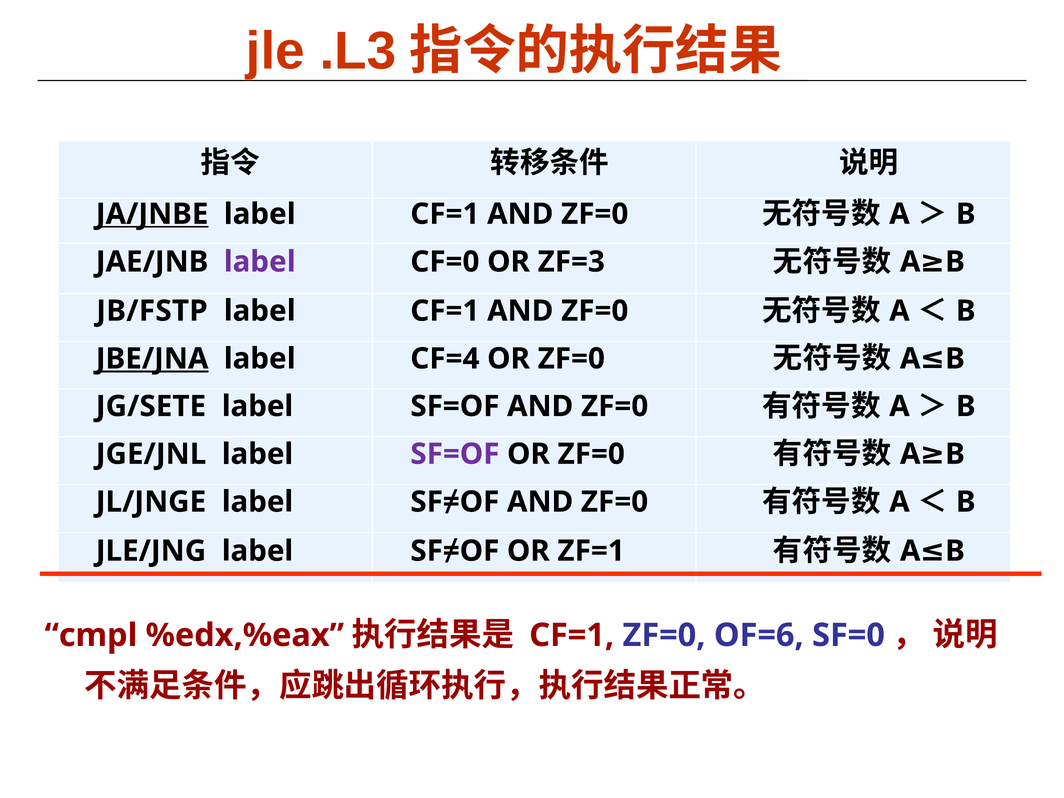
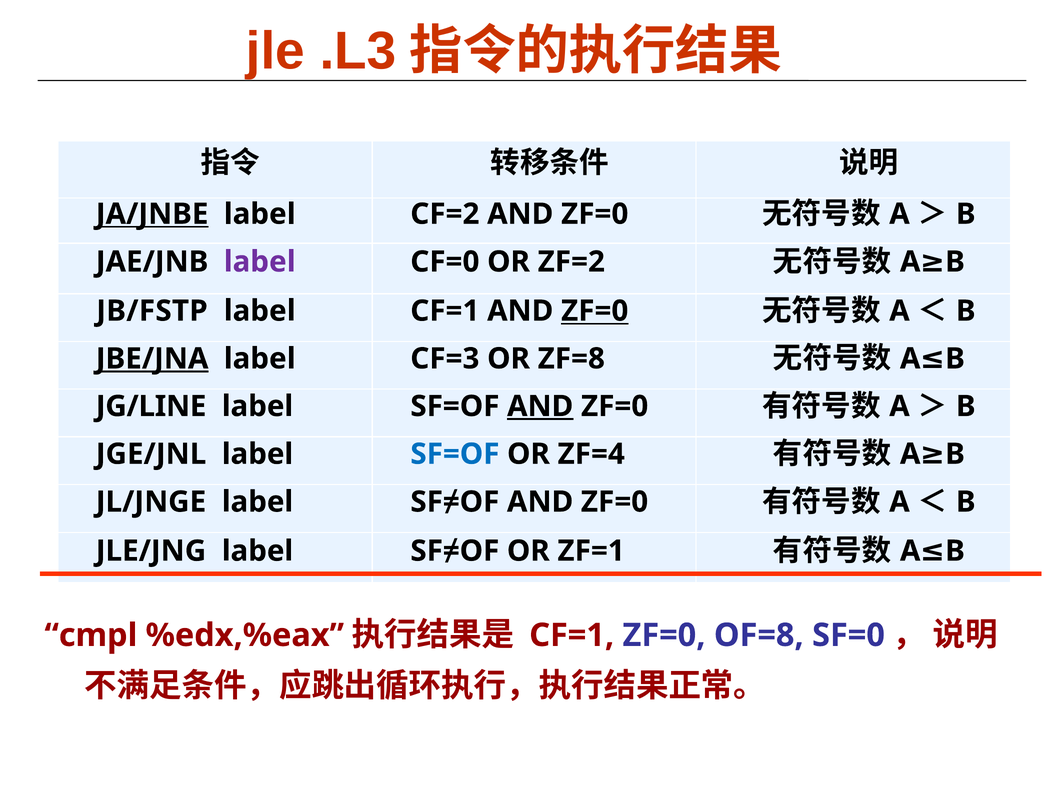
CF=1 at (445, 214): CF=1 -> CF=2
ZF=3: ZF=3 -> ZF=2
ZF=0 at (595, 311) underline: none -> present
CF=4: CF=4 -> CF=3
ZF=0 at (571, 359): ZF=0 -> ZF=8
JG/SETE: JG/SETE -> JG/LINE
AND at (540, 406) underline: none -> present
SF=OF at (455, 454) colour: purple -> blue
ZF=0 at (591, 454): ZF=0 -> ZF=4
OF=6: OF=6 -> OF=8
